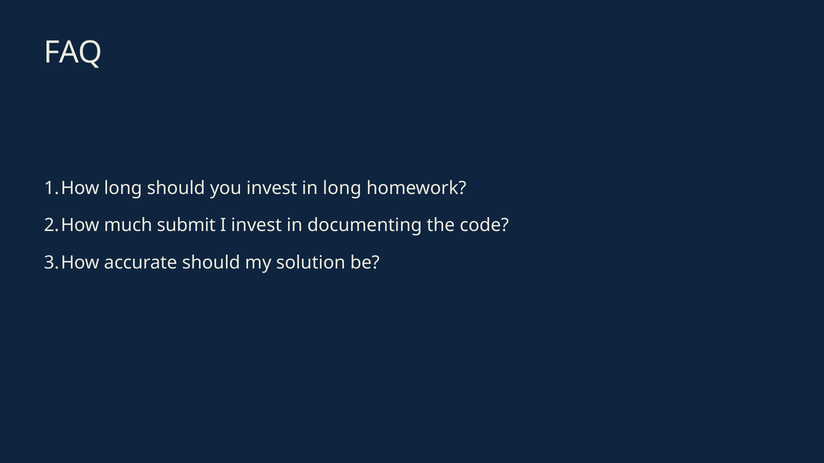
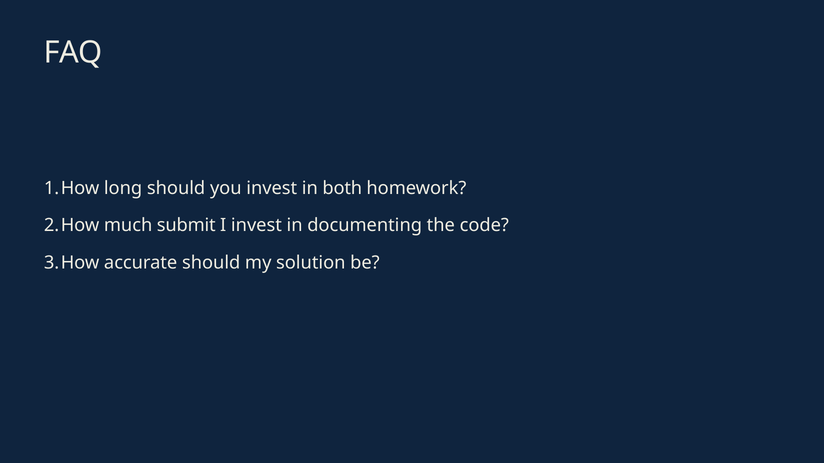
in long: long -> both
